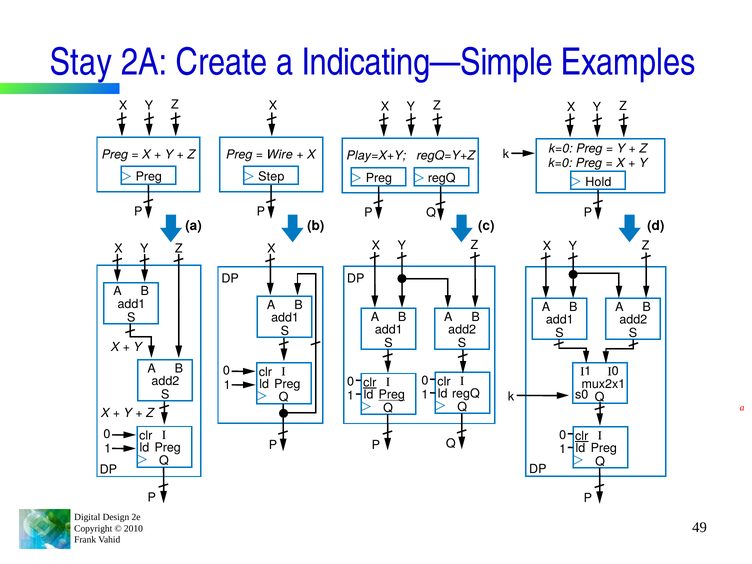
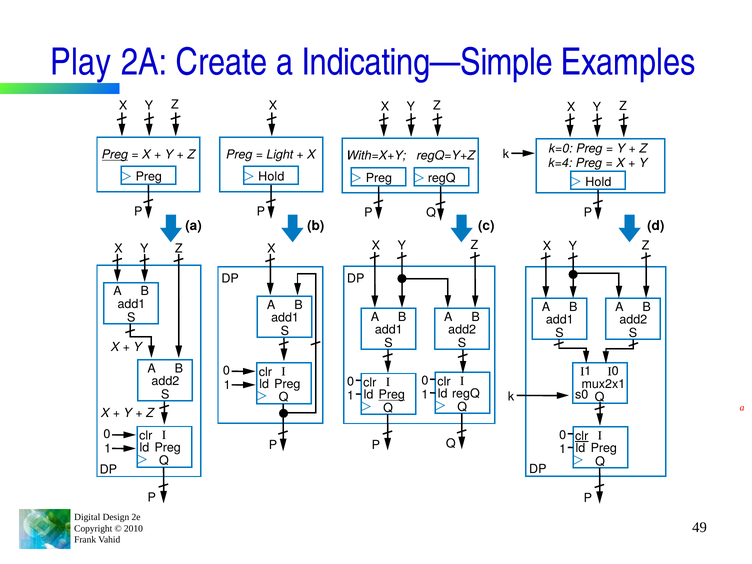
Stay: Stay -> Play
Preg at (115, 155) underline: none -> present
Wire: Wire -> Light
Play=X+Y: Play=X+Y -> With=X+Y
k=0 at (560, 163): k=0 -> k=4
Step at (271, 177): Step -> Hold
clr at (370, 383) underline: present -> none
